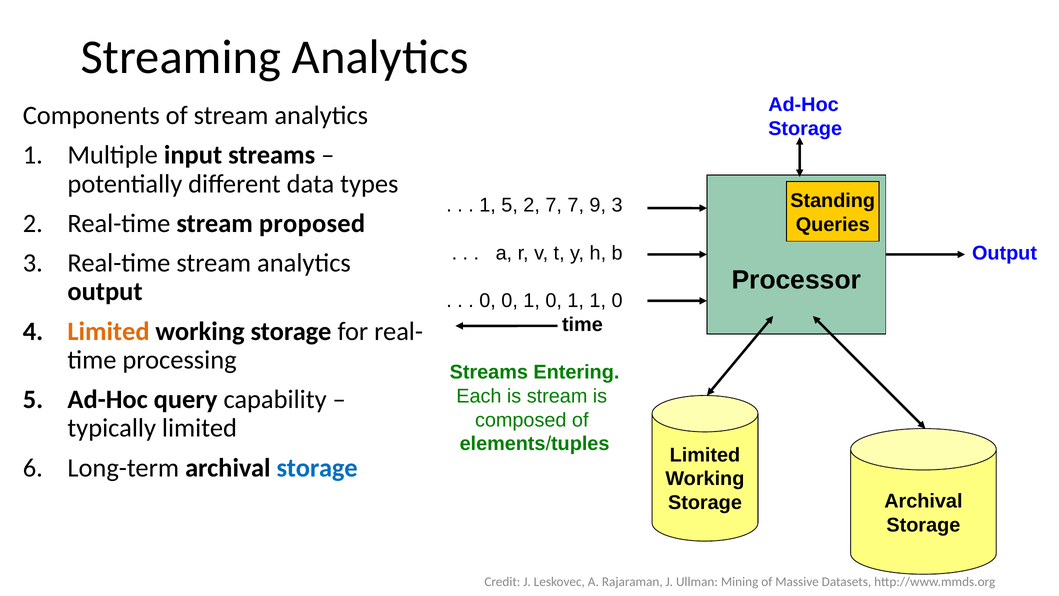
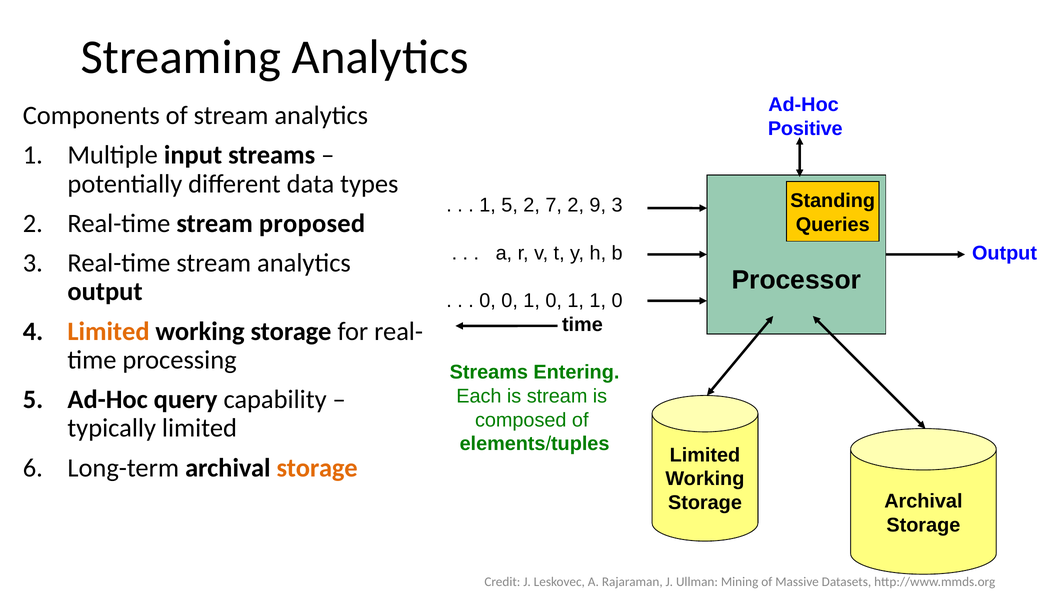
Storage at (805, 129): Storage -> Positive
7 7: 7 -> 2
storage at (317, 468) colour: blue -> orange
